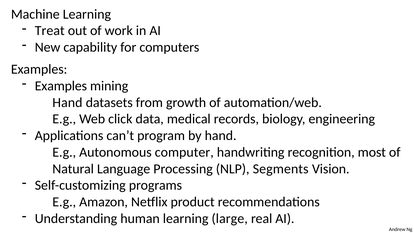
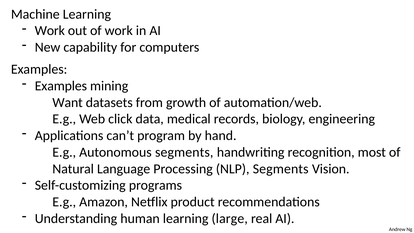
Treat at (50, 31): Treat -> Work
Hand at (67, 102): Hand -> Want
Autonomous computer: computer -> segments
